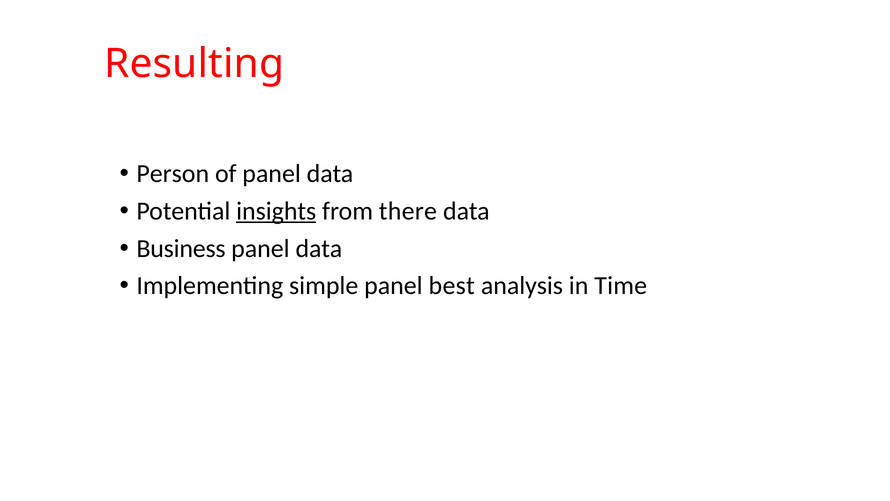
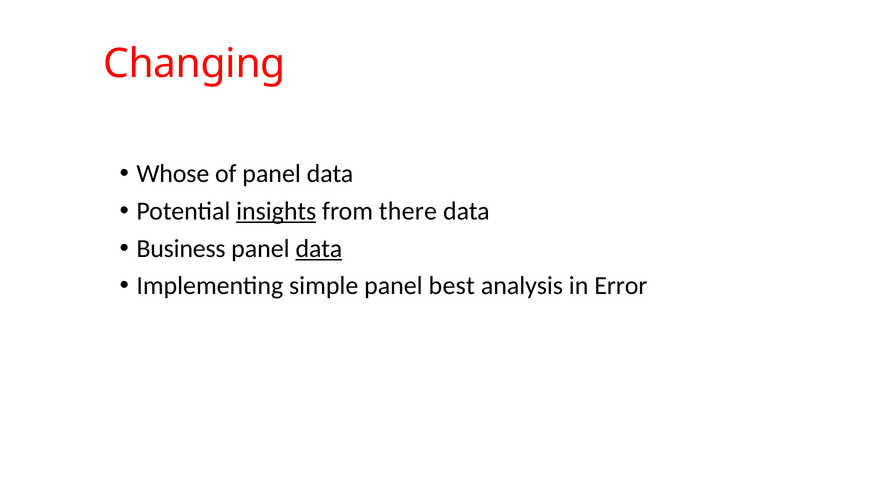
Resulting: Resulting -> Changing
Person: Person -> Whose
data at (319, 248) underline: none -> present
Time: Time -> Error
